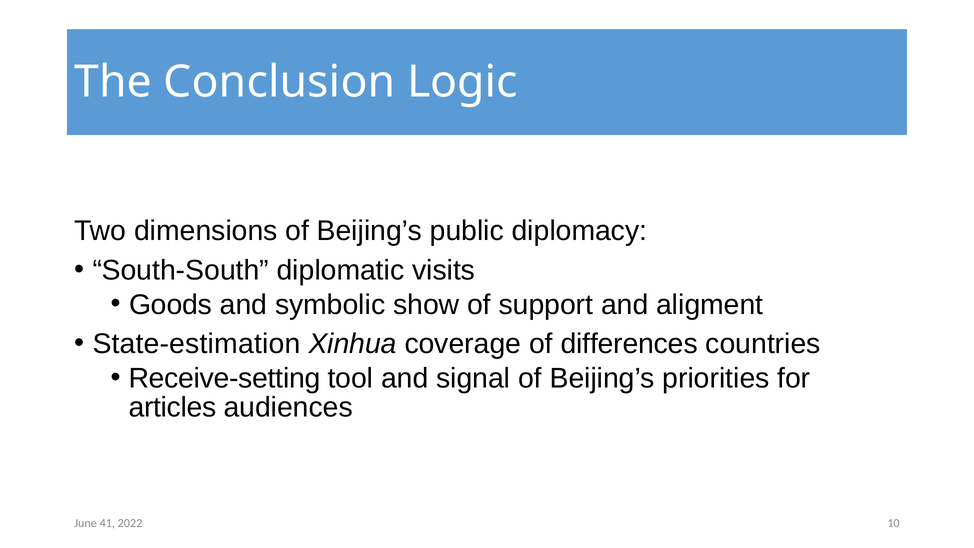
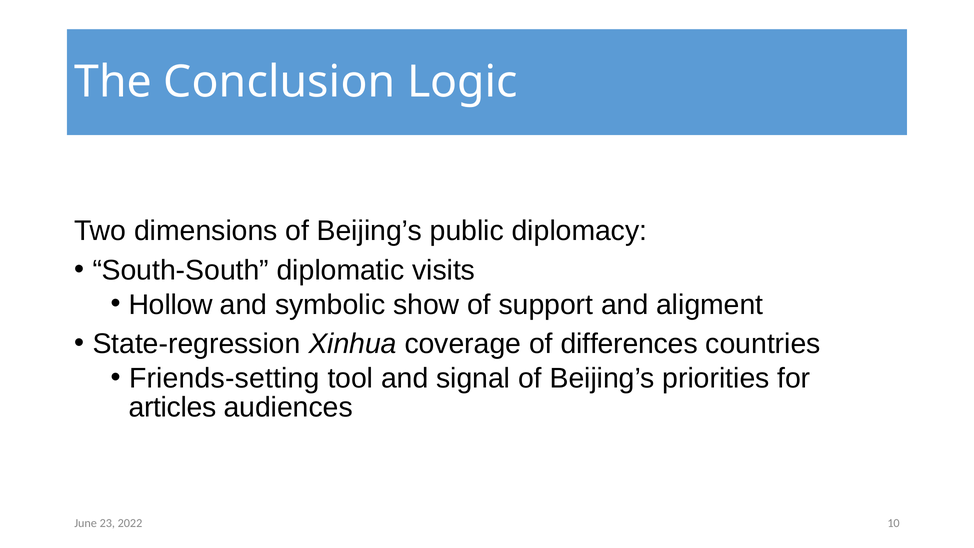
Goods: Goods -> Hollow
State-estimation: State-estimation -> State-regression
Receive-setting: Receive-setting -> Friends-setting
41: 41 -> 23
